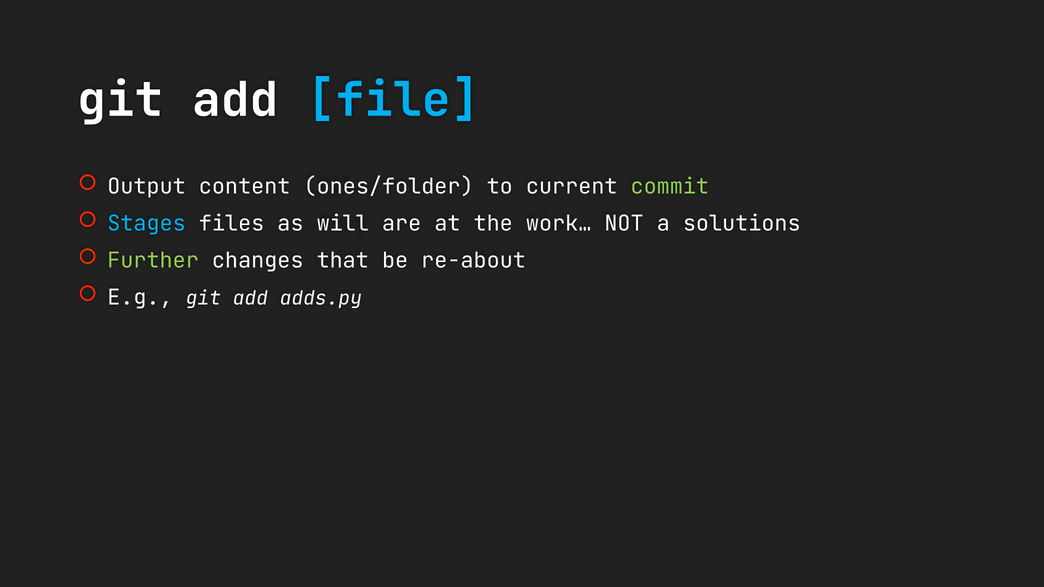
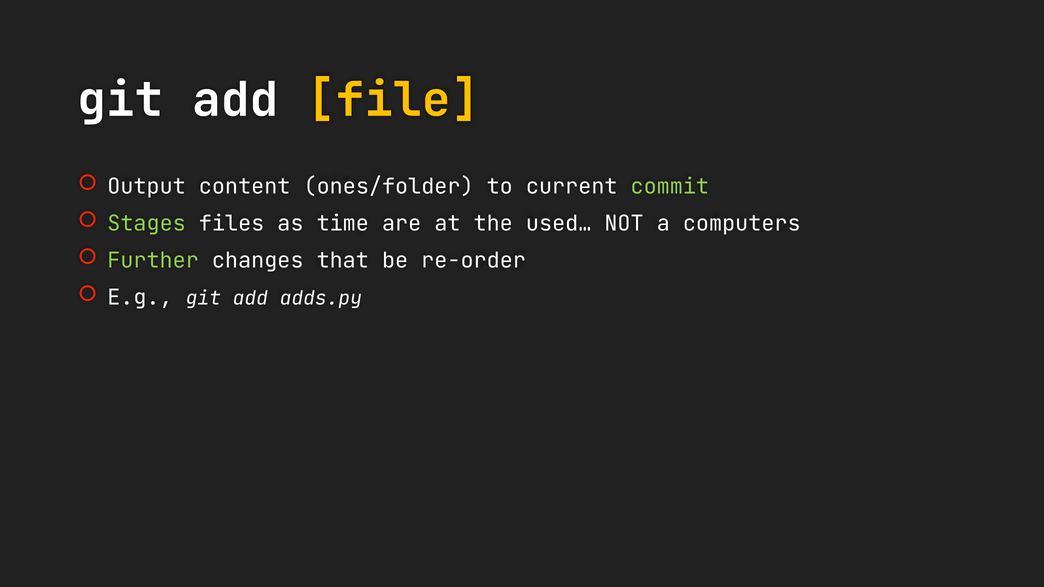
file colour: light blue -> yellow
Stages colour: light blue -> light green
will: will -> time
work…: work… -> used…
solutions: solutions -> computers
re-about: re-about -> re-order
